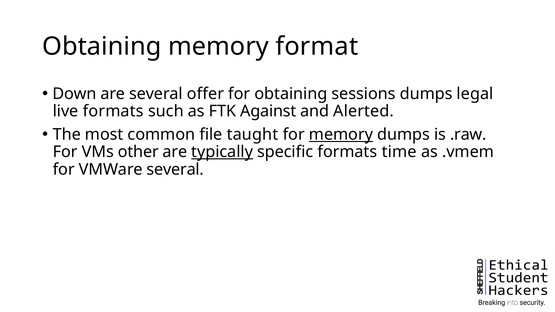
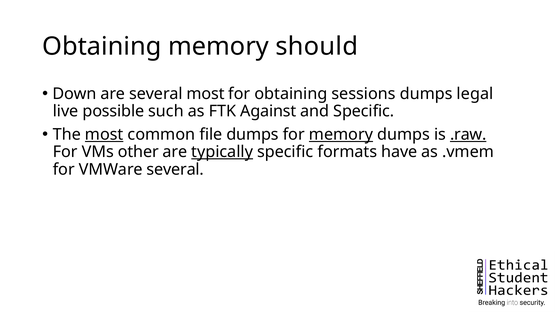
format: format -> should
several offer: offer -> most
live formats: formats -> possible
and Alerted: Alerted -> Specific
most at (104, 135) underline: none -> present
file taught: taught -> dumps
.raw underline: none -> present
time: time -> have
